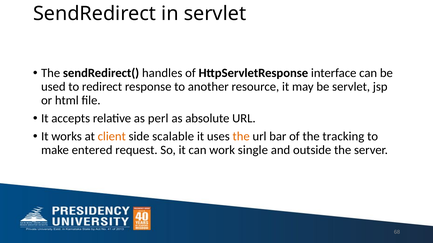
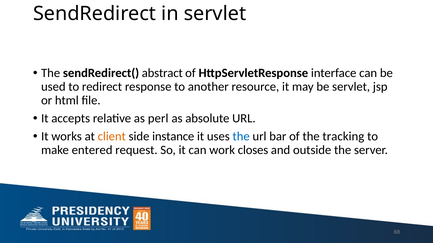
handles: handles -> abstract
scalable: scalable -> instance
the at (241, 137) colour: orange -> blue
single: single -> closes
